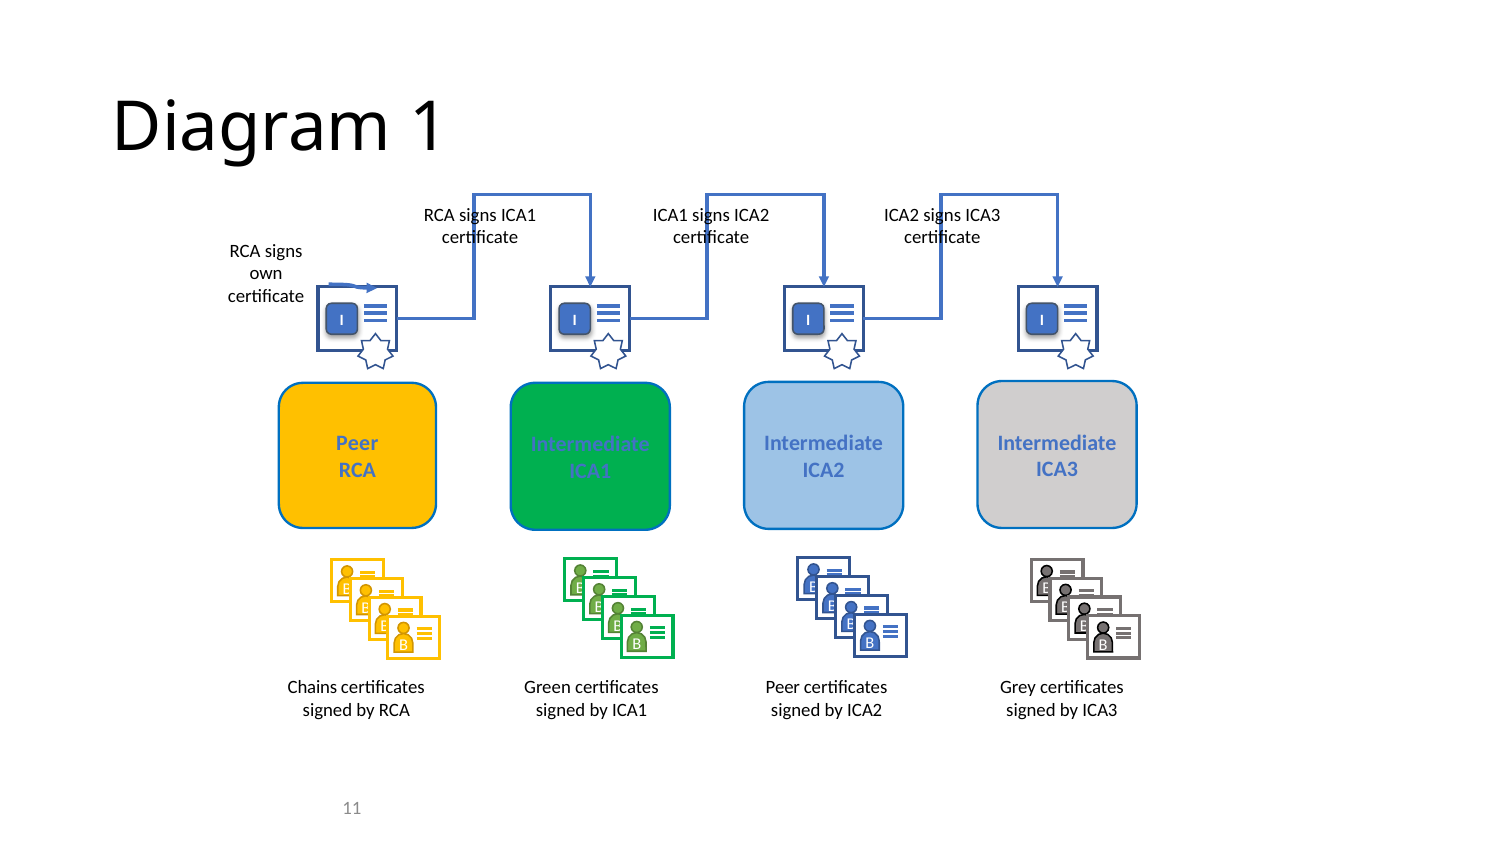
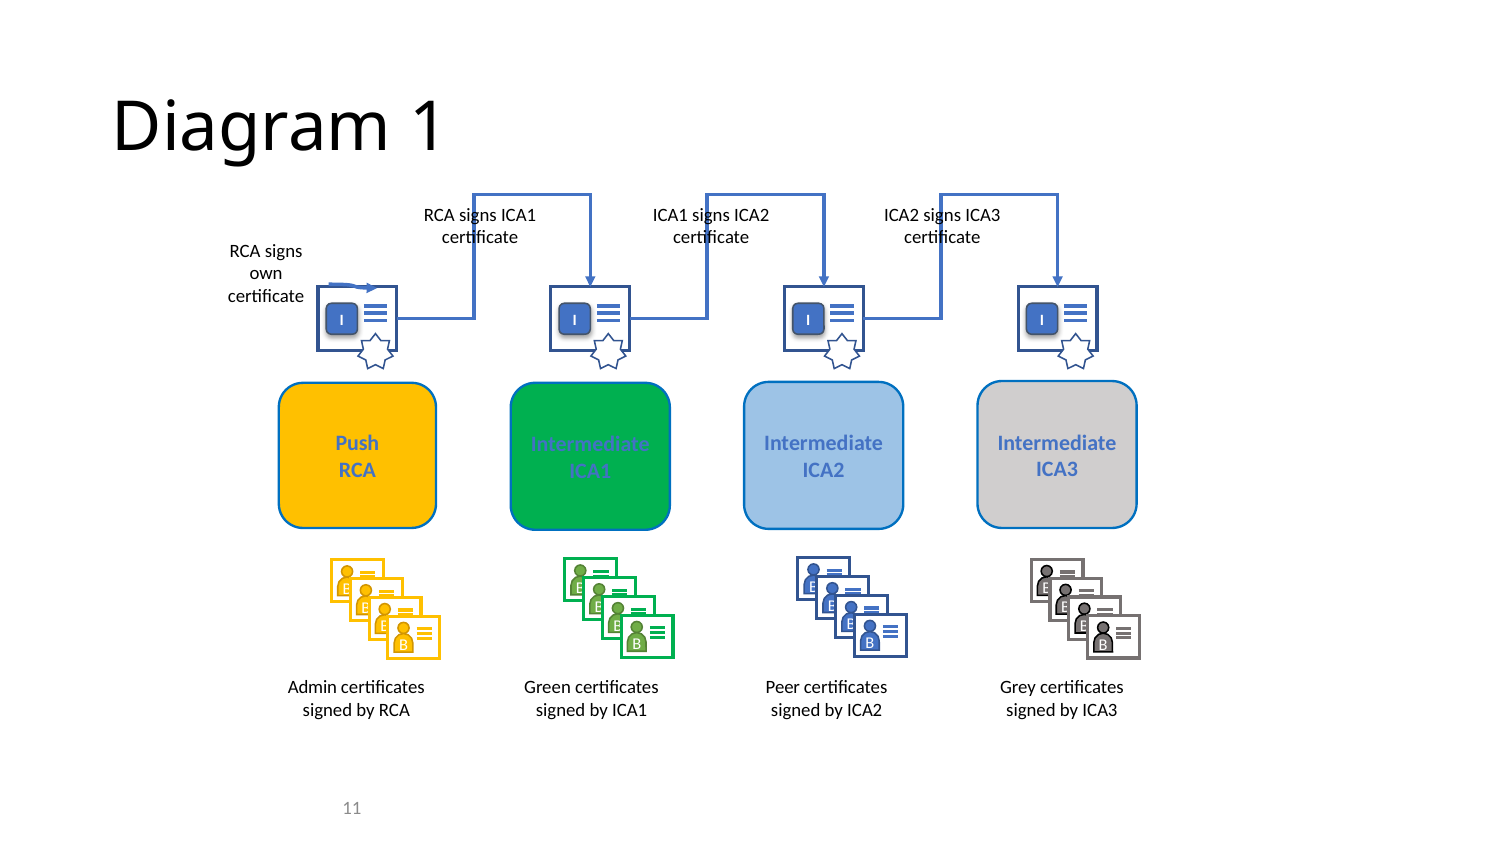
Peer at (357, 443): Peer -> Push
Chains: Chains -> Admin
